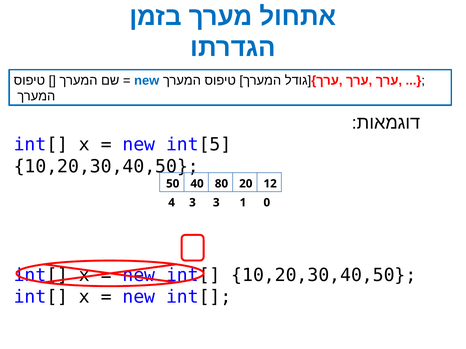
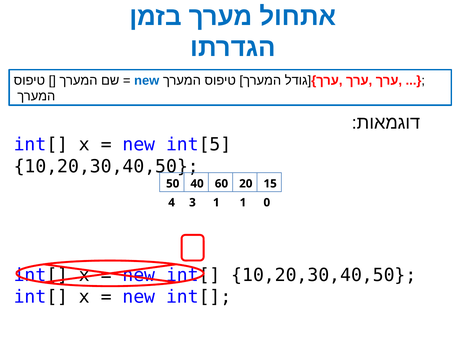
80: 80 -> 60
12: 12 -> 15
3 3: 3 -> 1
